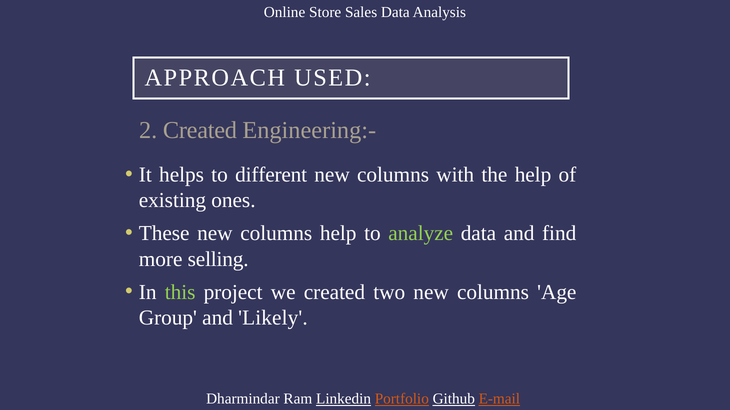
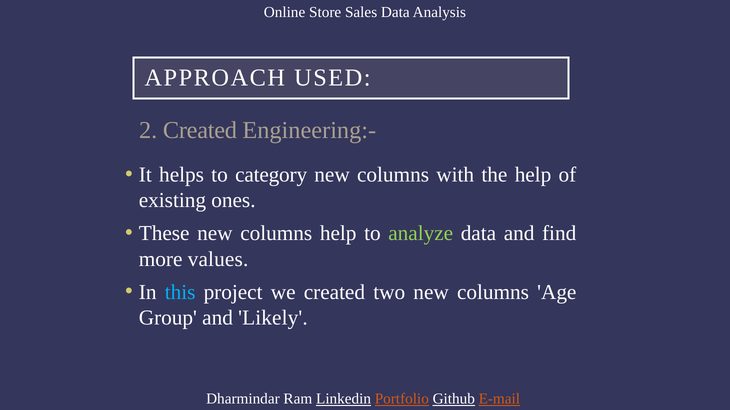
different: different -> category
selling: selling -> values
this colour: light green -> light blue
